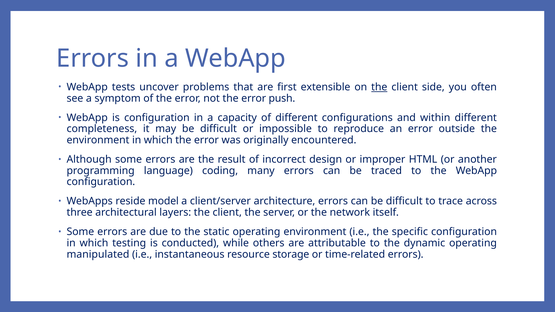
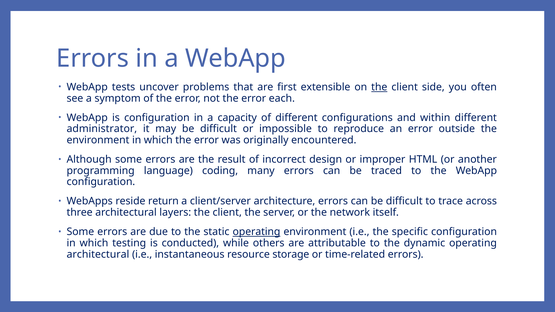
push: push -> each
completeness: completeness -> administrator
model: model -> return
operating at (256, 232) underline: none -> present
manipulated at (98, 254): manipulated -> architectural
